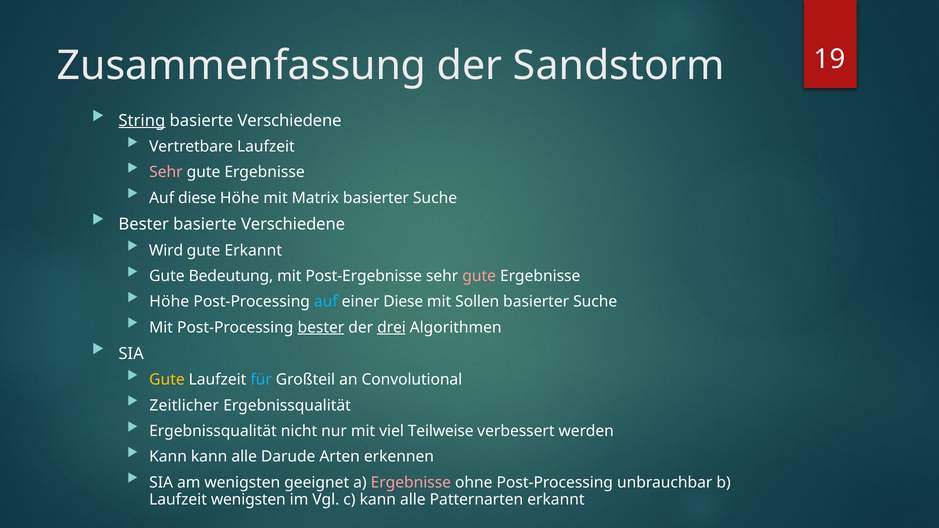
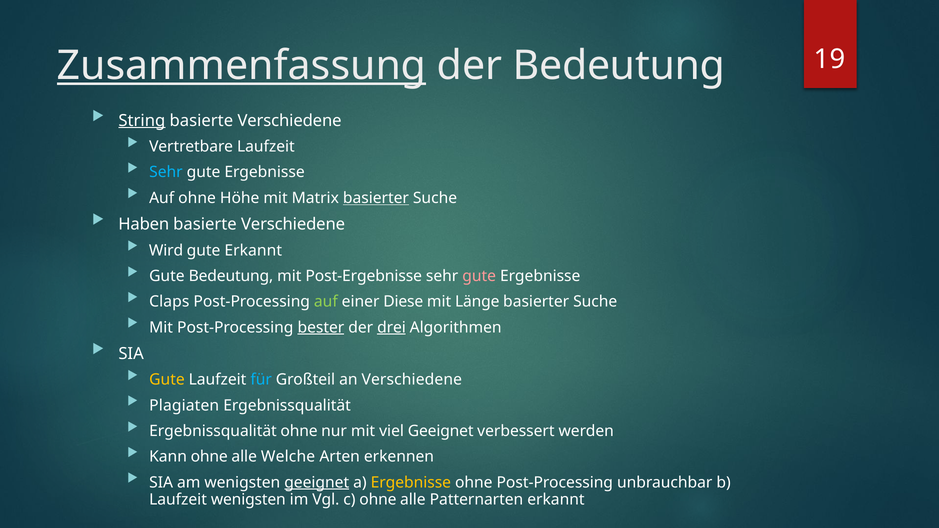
Zusammenfassung underline: none -> present
der Sandstorm: Sandstorm -> Bedeutung
Sehr at (166, 172) colour: pink -> light blue
Auf diese: diese -> ohne
basierter at (376, 198) underline: none -> present
Bester at (144, 224): Bester -> Haben
Höhe at (169, 302): Höhe -> Claps
auf at (326, 302) colour: light blue -> light green
Sollen: Sollen -> Länge
an Convolutional: Convolutional -> Verschiedene
Zeitlicher: Zeitlicher -> Plagiaten
Ergebnissqualität nicht: nicht -> ohne
viel Teilweise: Teilweise -> Geeignet
Kann kann: kann -> ohne
Darude: Darude -> Welche
geeignet at (317, 483) underline: none -> present
Ergebnisse at (411, 483) colour: pink -> yellow
c kann: kann -> ohne
